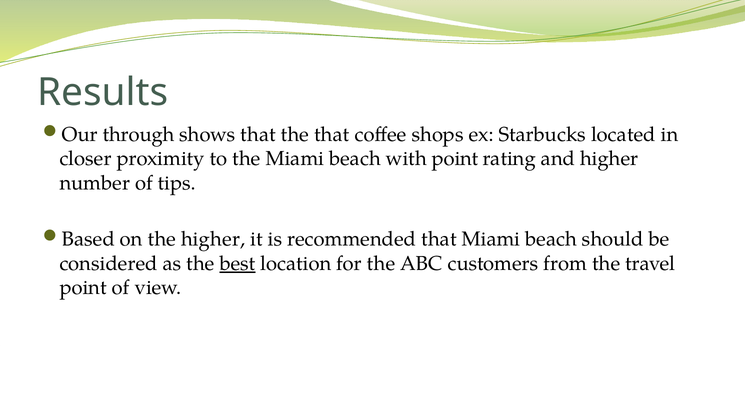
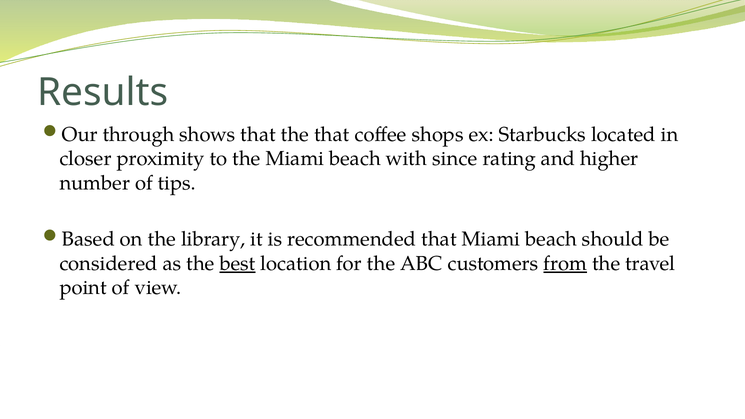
with point: point -> since
the higher: higher -> library
from underline: none -> present
